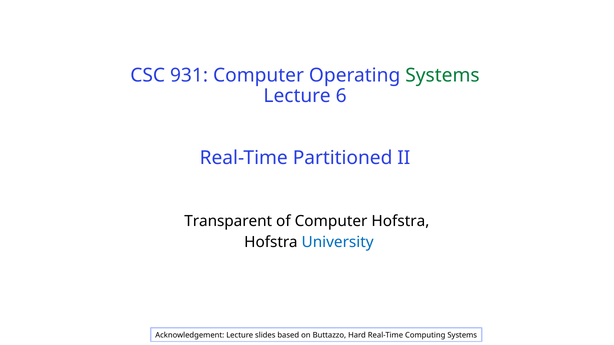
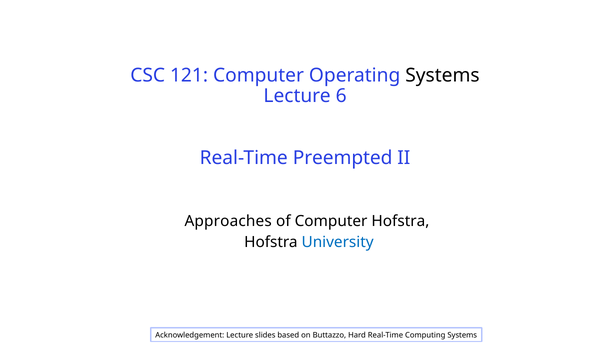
931: 931 -> 121
Systems at (442, 75) colour: green -> black
Partitioned: Partitioned -> Preempted
Transparent: Transparent -> Approaches
